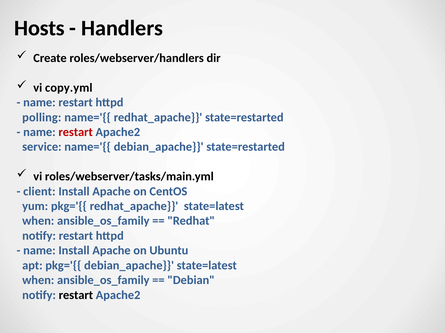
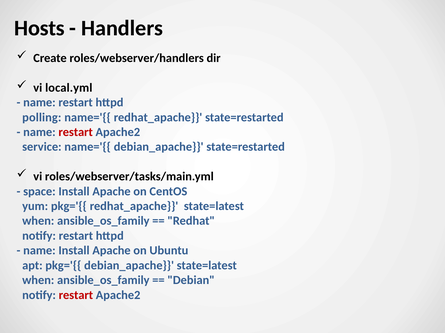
copy.yml: copy.yml -> local.yml
client: client -> space
restart at (76, 296) colour: black -> red
